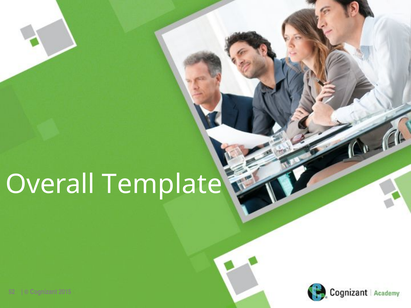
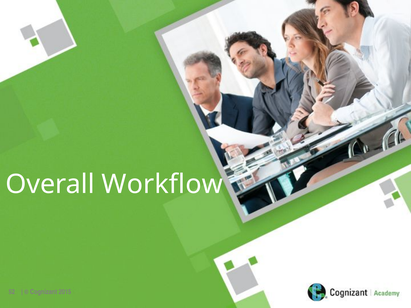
Template: Template -> Workflow
